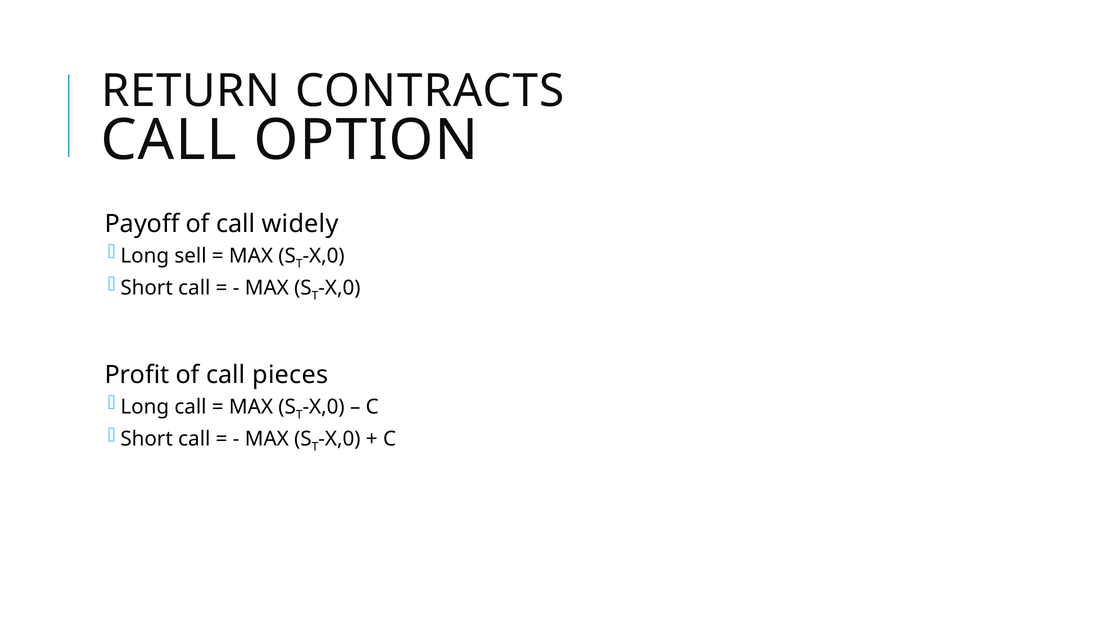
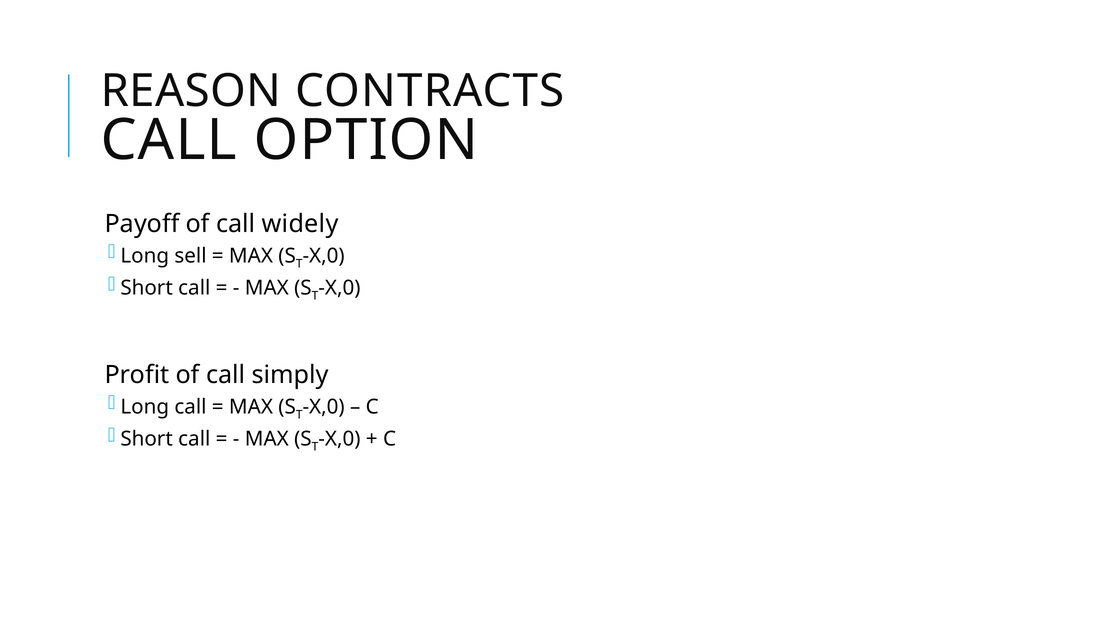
RETURN: RETURN -> REASON
pieces: pieces -> simply
